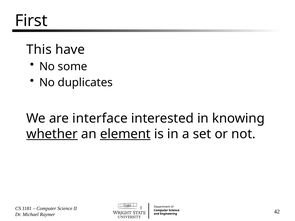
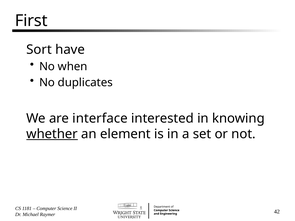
This: This -> Sort
some: some -> when
element underline: present -> none
